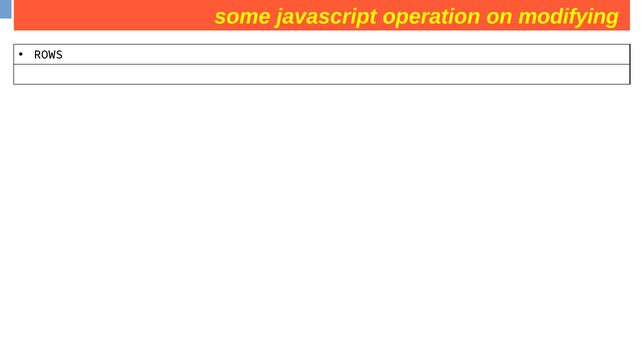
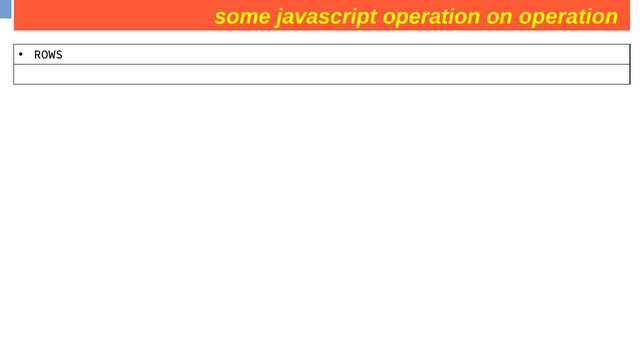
modifying at (569, 17): modifying -> operation
